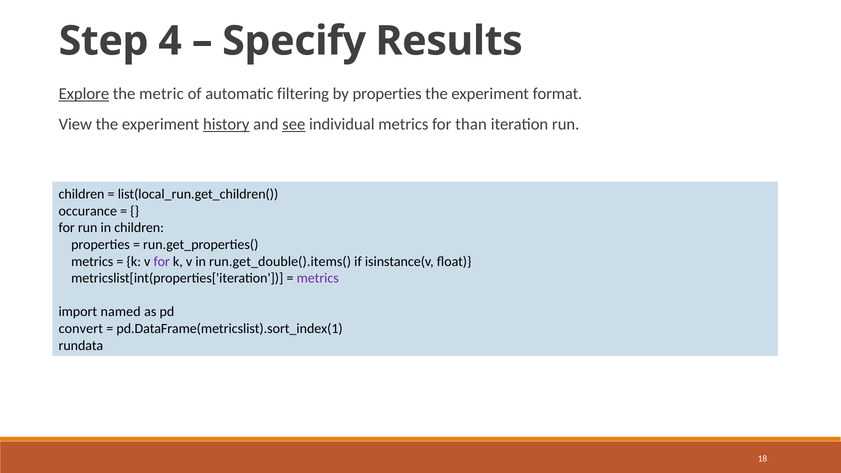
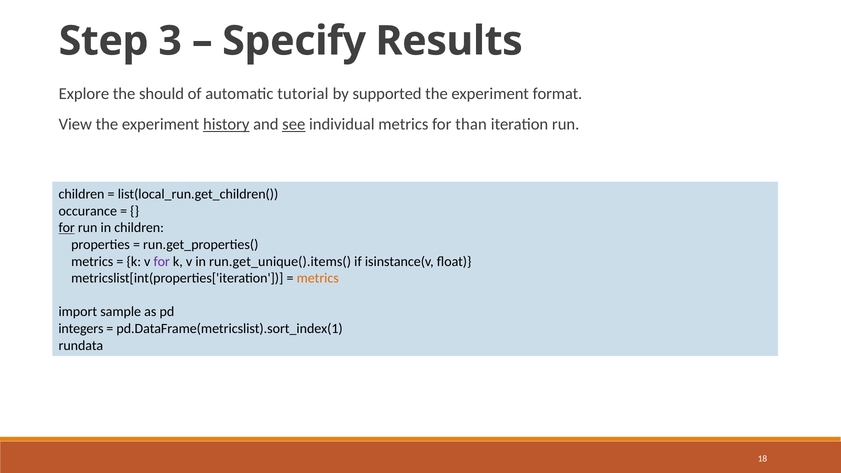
4: 4 -> 3
Explore underline: present -> none
metric: metric -> should
filtering: filtering -> tutorial
by properties: properties -> supported
for at (67, 228) underline: none -> present
run.get_double().items(: run.get_double().items( -> run.get_unique().items(
metrics at (318, 278) colour: purple -> orange
named: named -> sample
convert: convert -> integers
